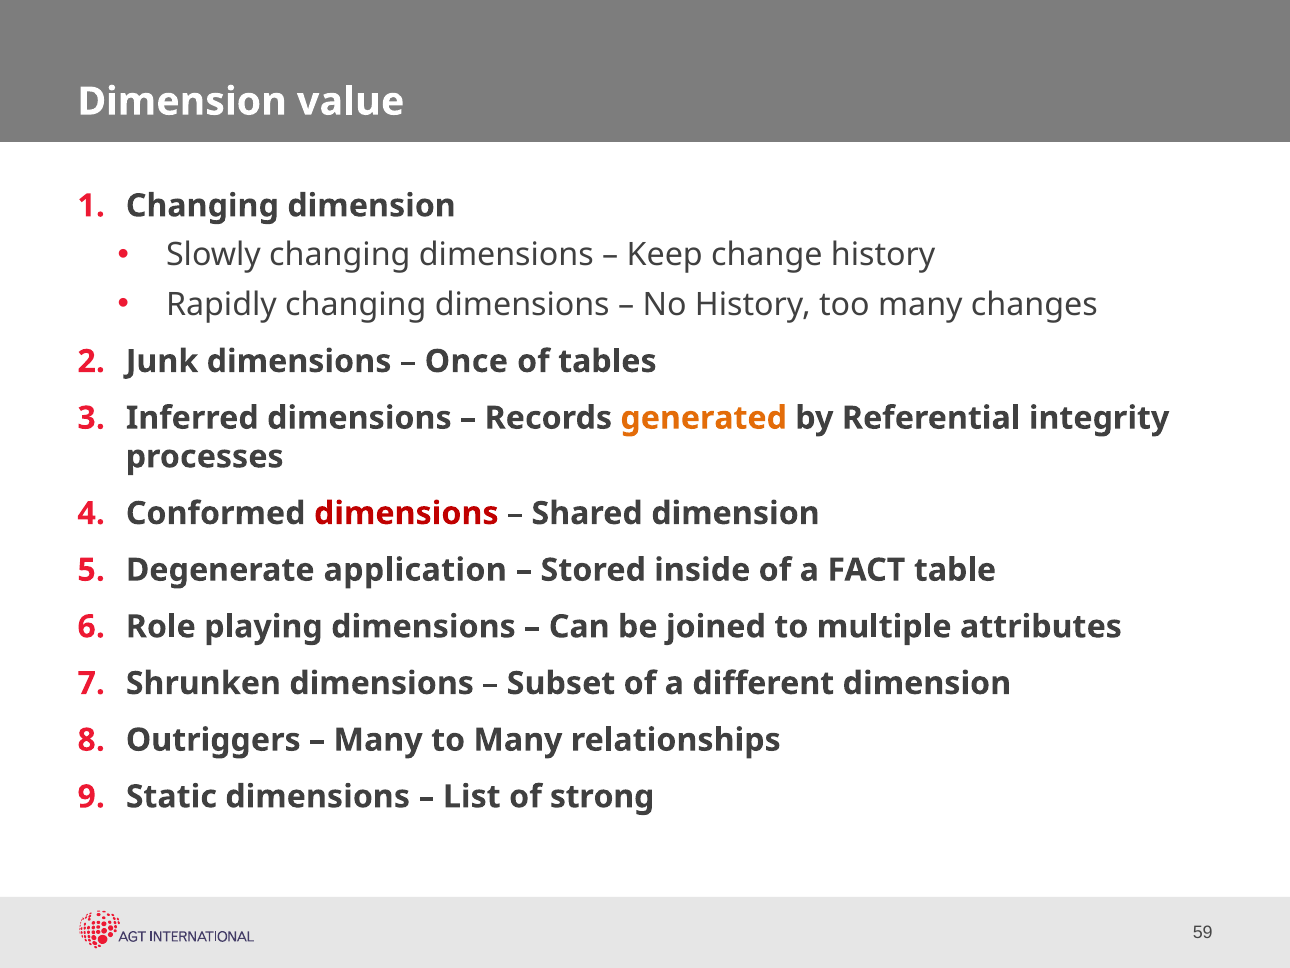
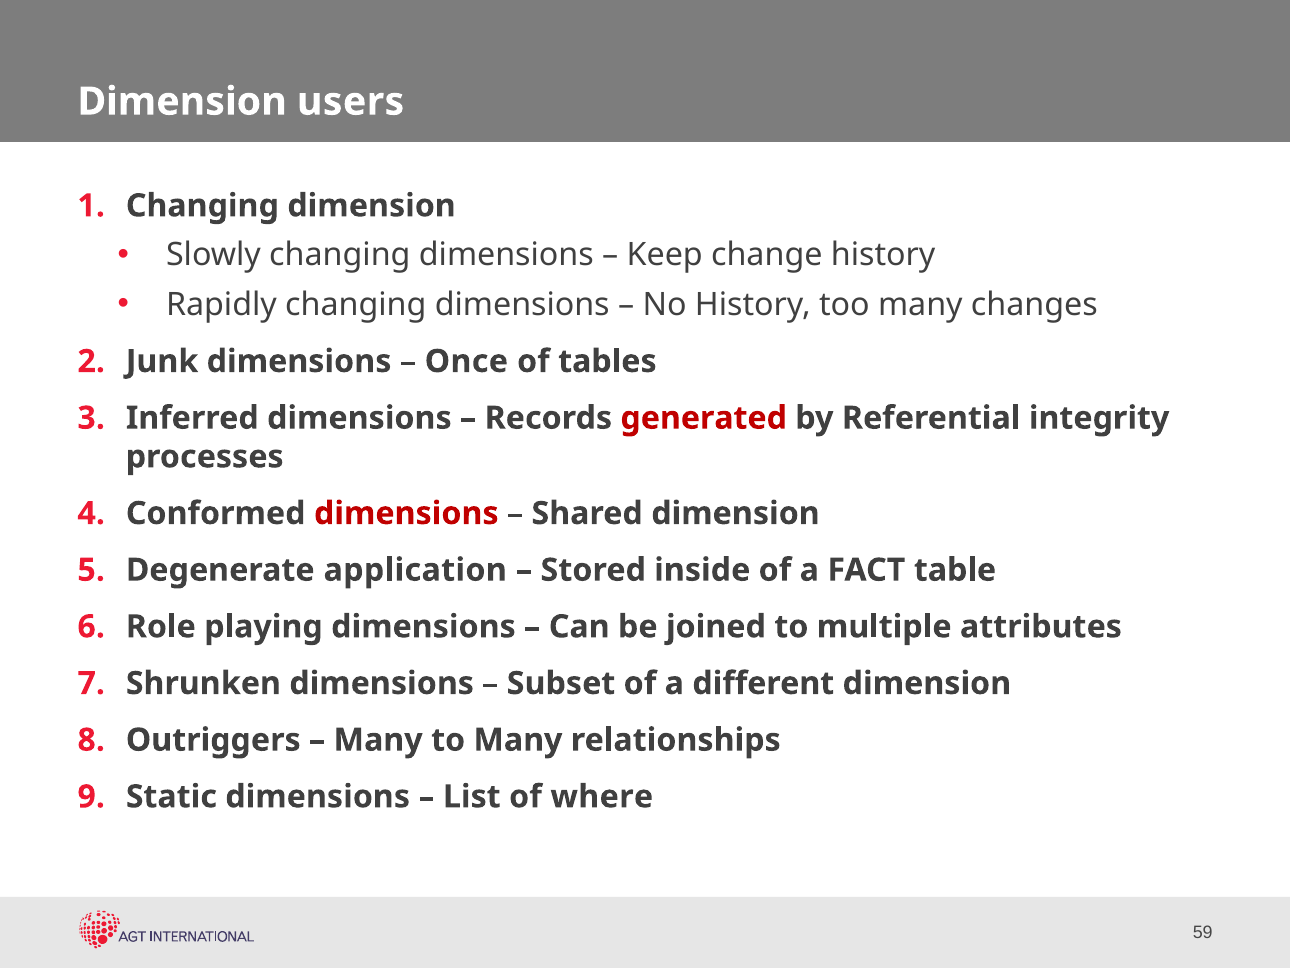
value: value -> users
generated colour: orange -> red
strong: strong -> where
